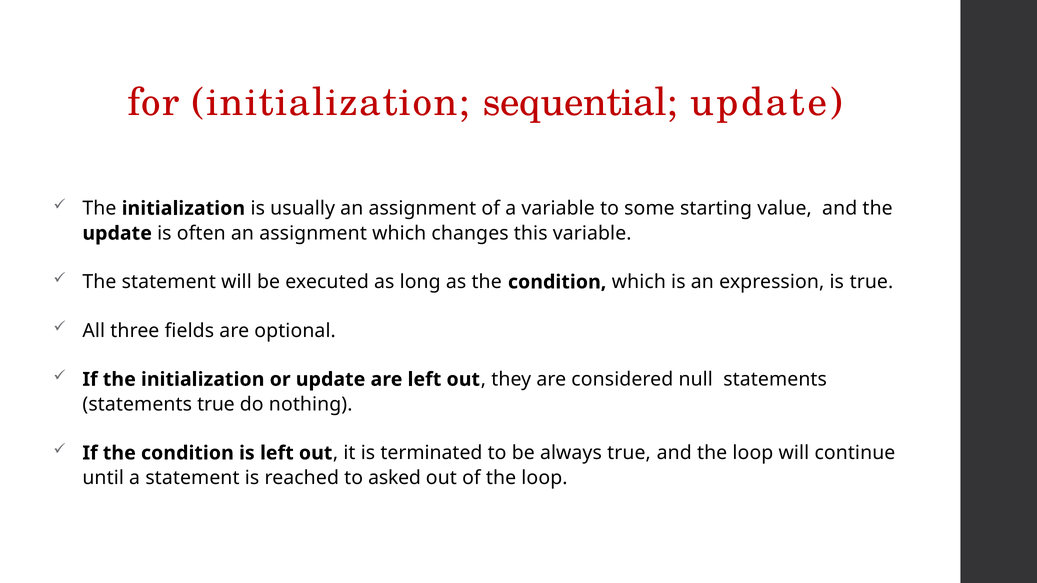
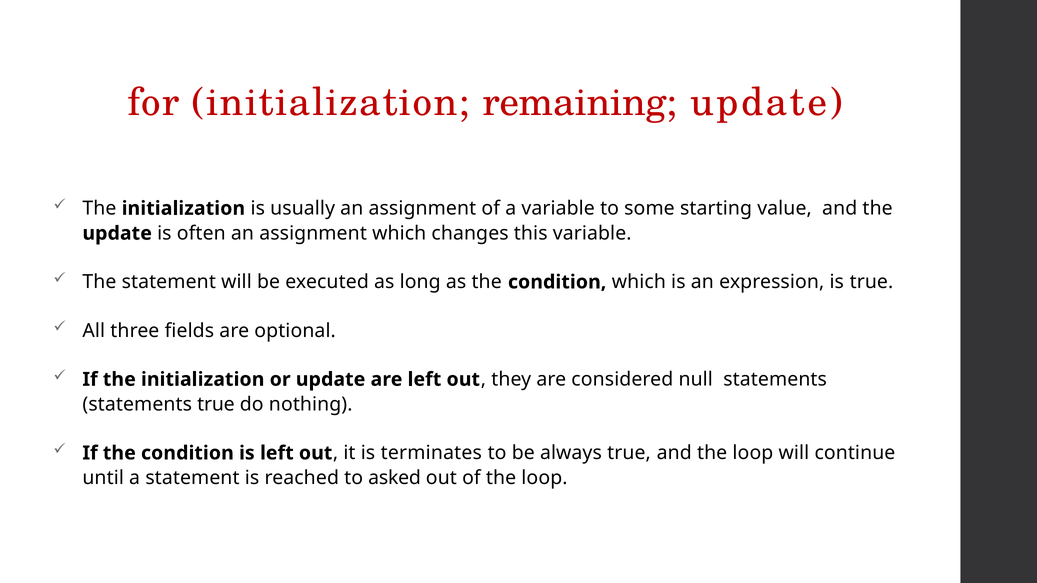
sequential: sequential -> remaining
terminated: terminated -> terminates
